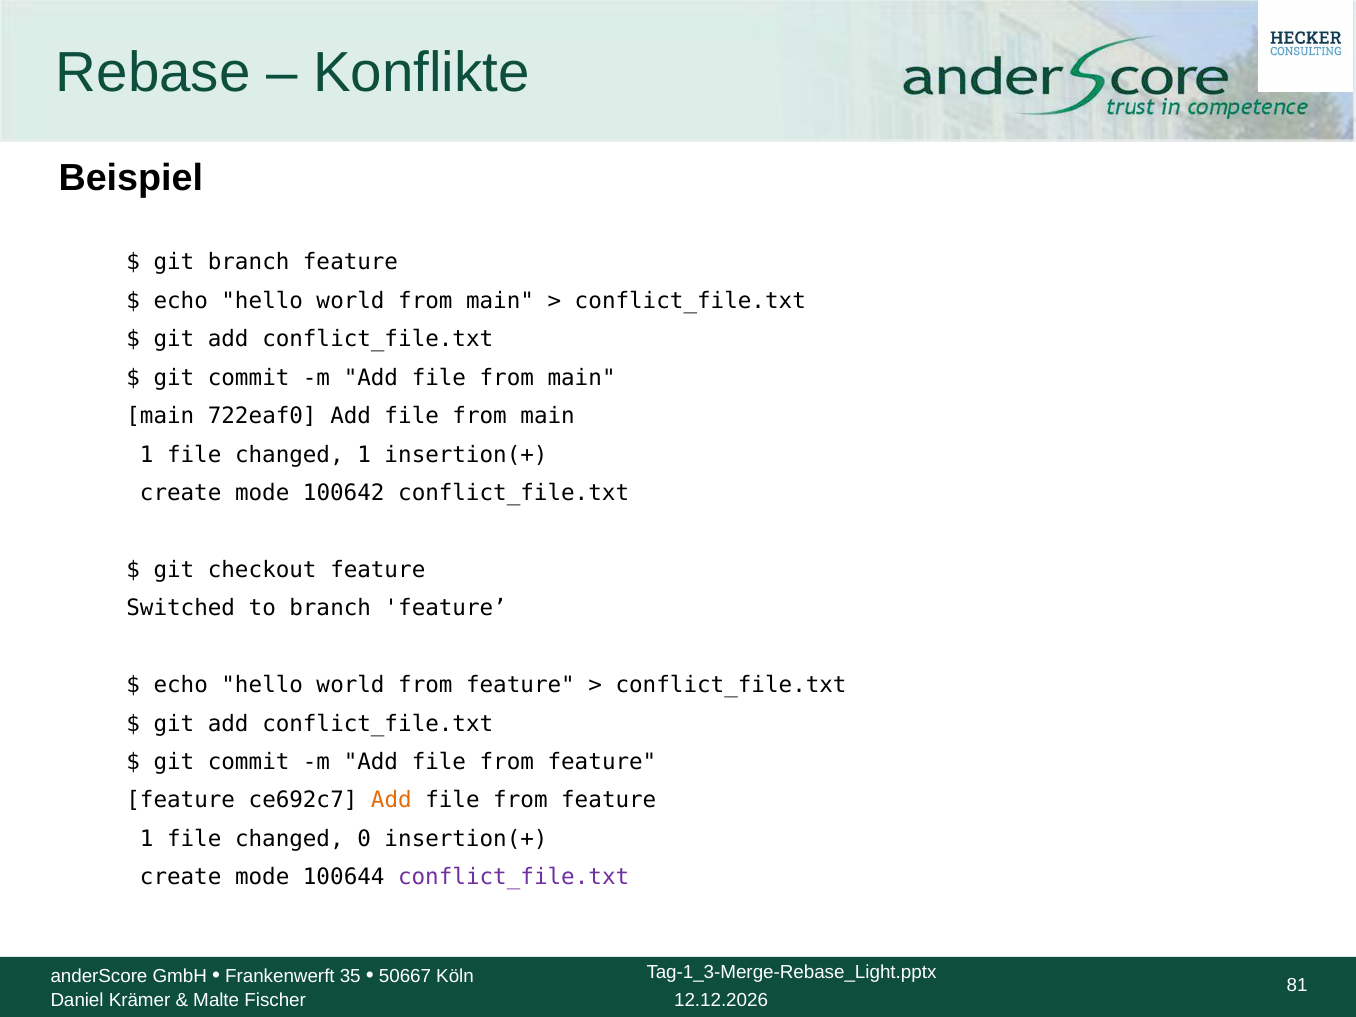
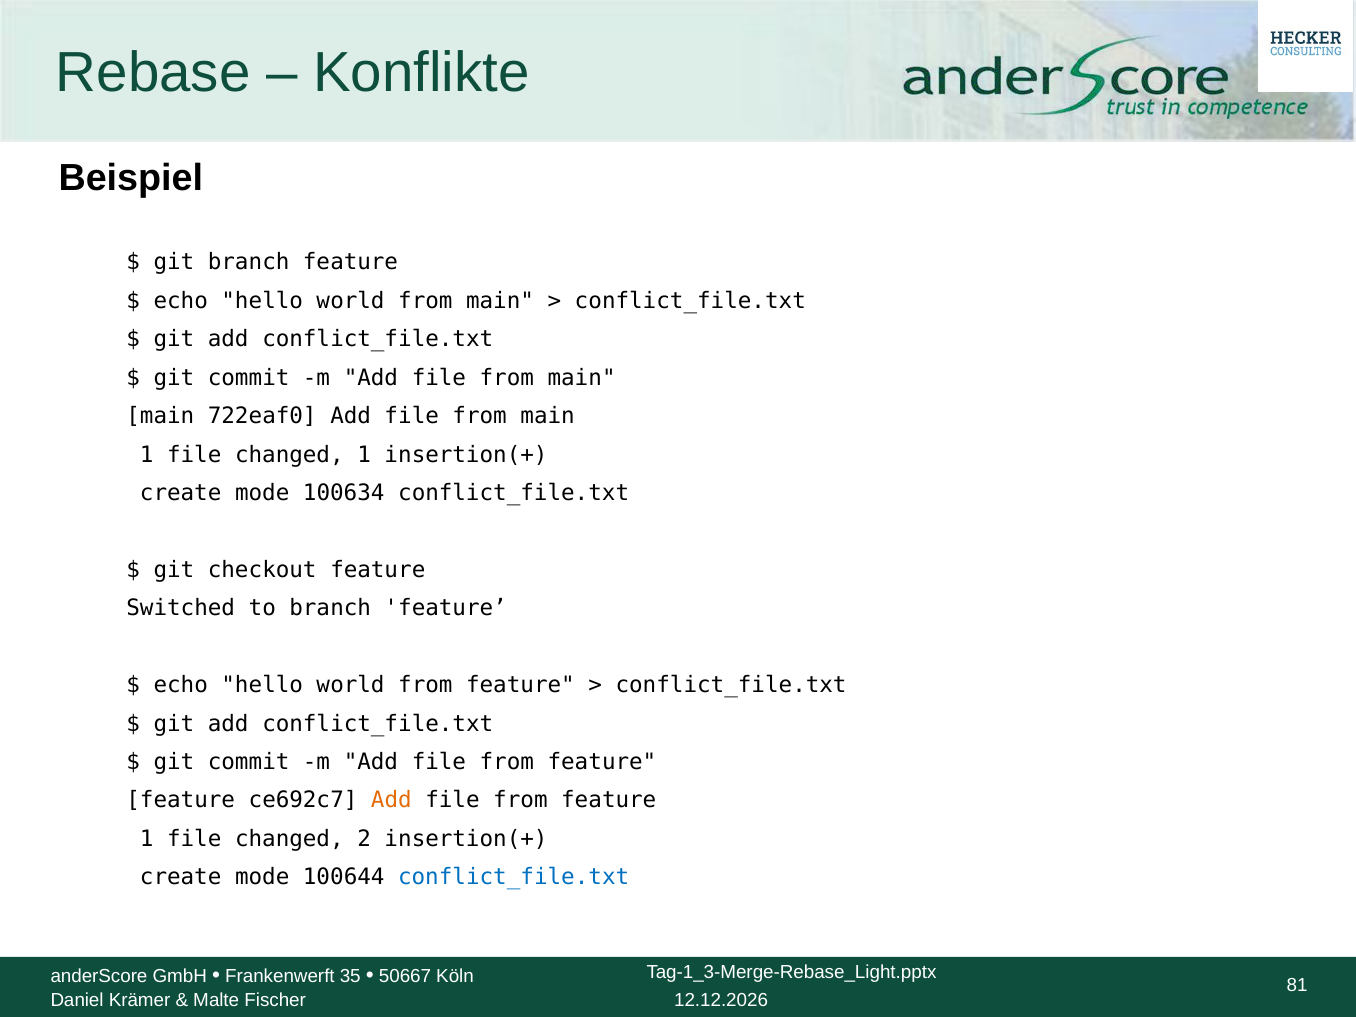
100642: 100642 -> 100634
0: 0 -> 2
conflict_file.txt at (514, 877) colour: purple -> blue
